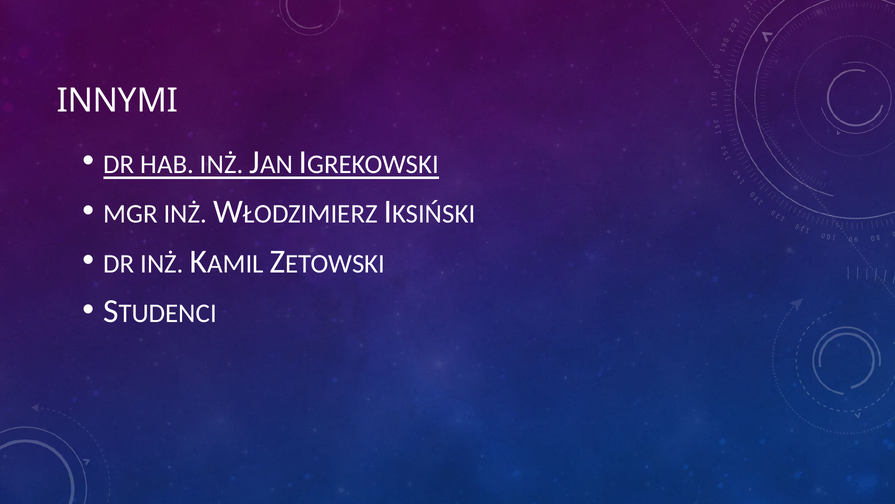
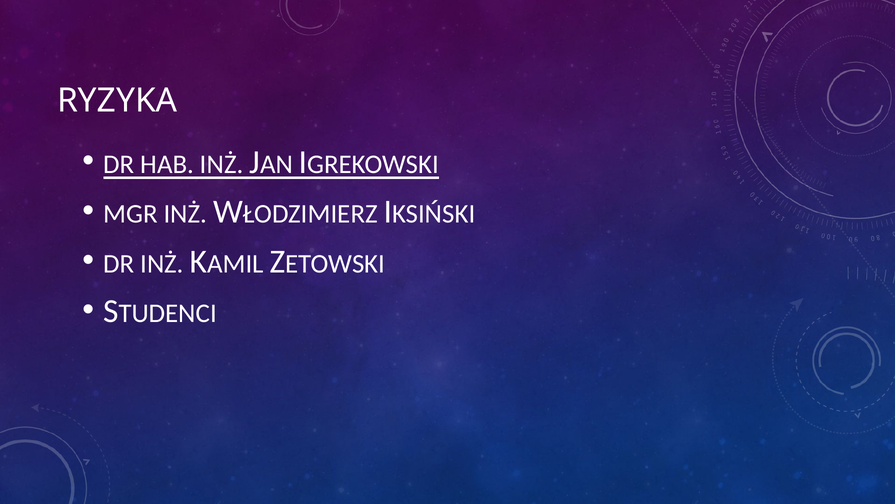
INNYMI: INNYMI -> RYZYKA
